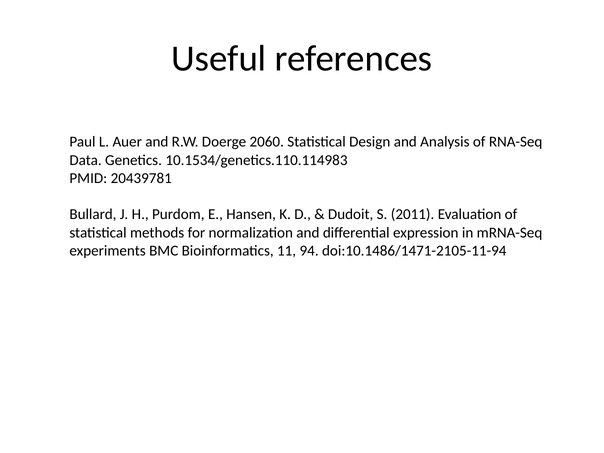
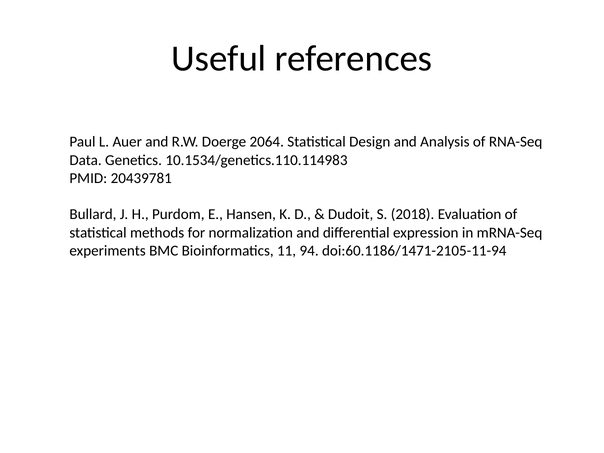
2060: 2060 -> 2064
2011: 2011 -> 2018
doi:10.1486/1471-2105-11-94: doi:10.1486/1471-2105-11-94 -> doi:60.1186/1471-2105-11-94
